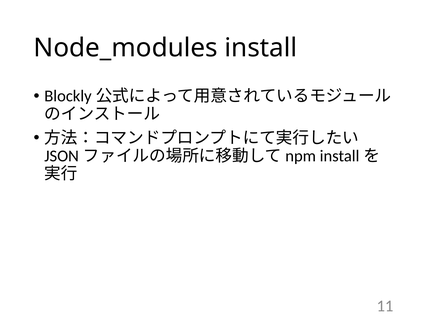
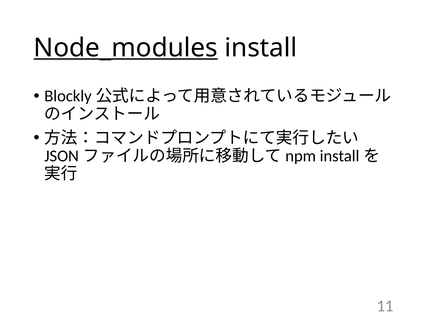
Node_modules underline: none -> present
